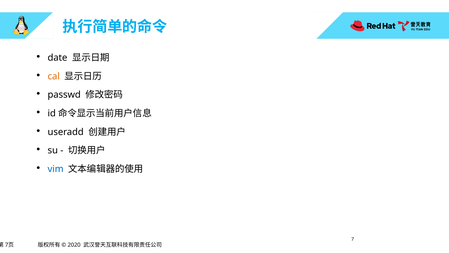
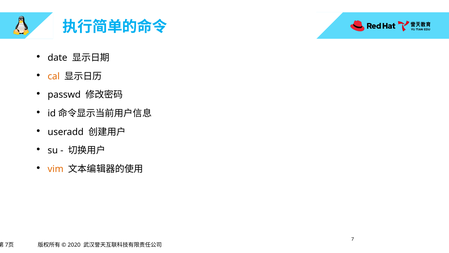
vim colour: blue -> orange
